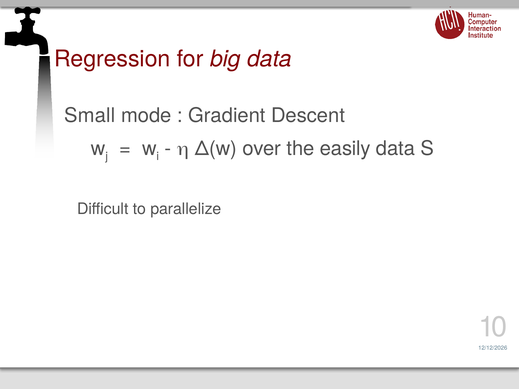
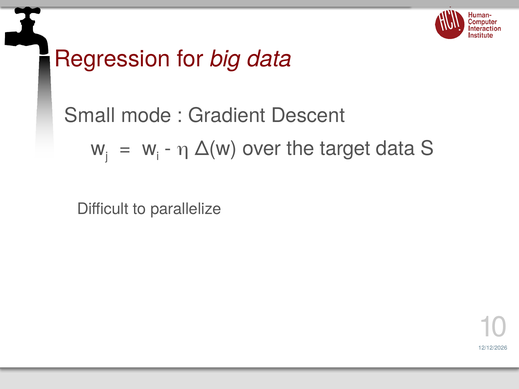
easily: easily -> target
